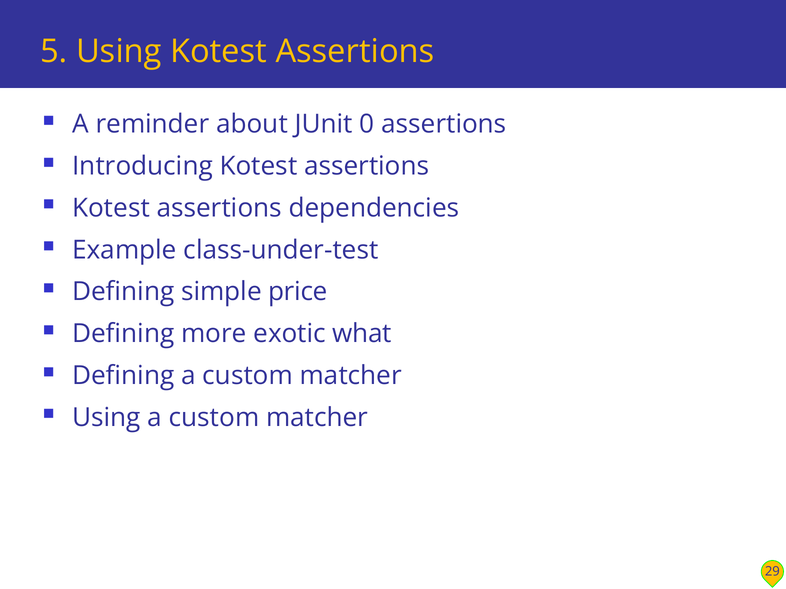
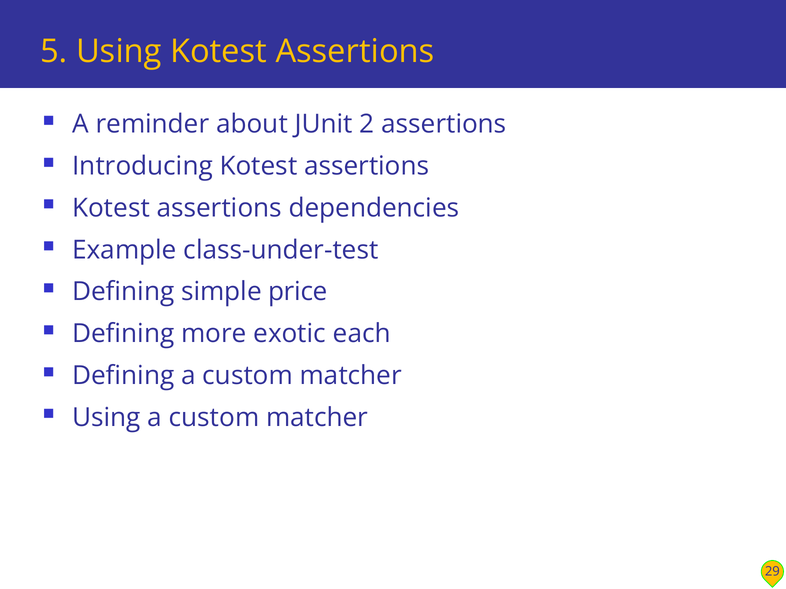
0: 0 -> 2
what: what -> each
